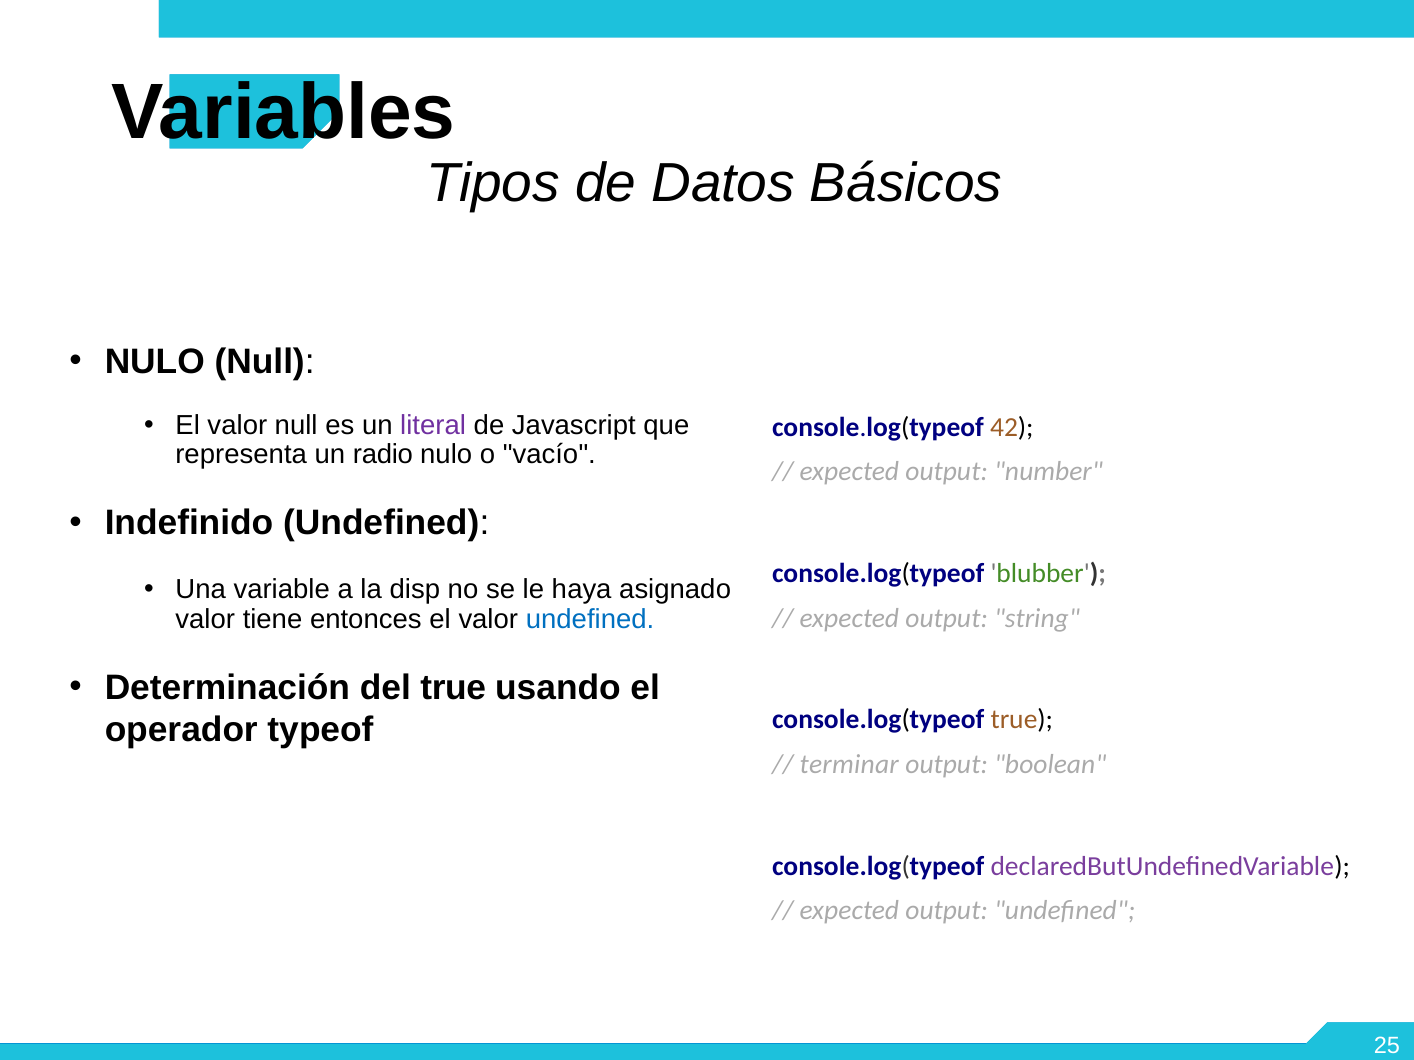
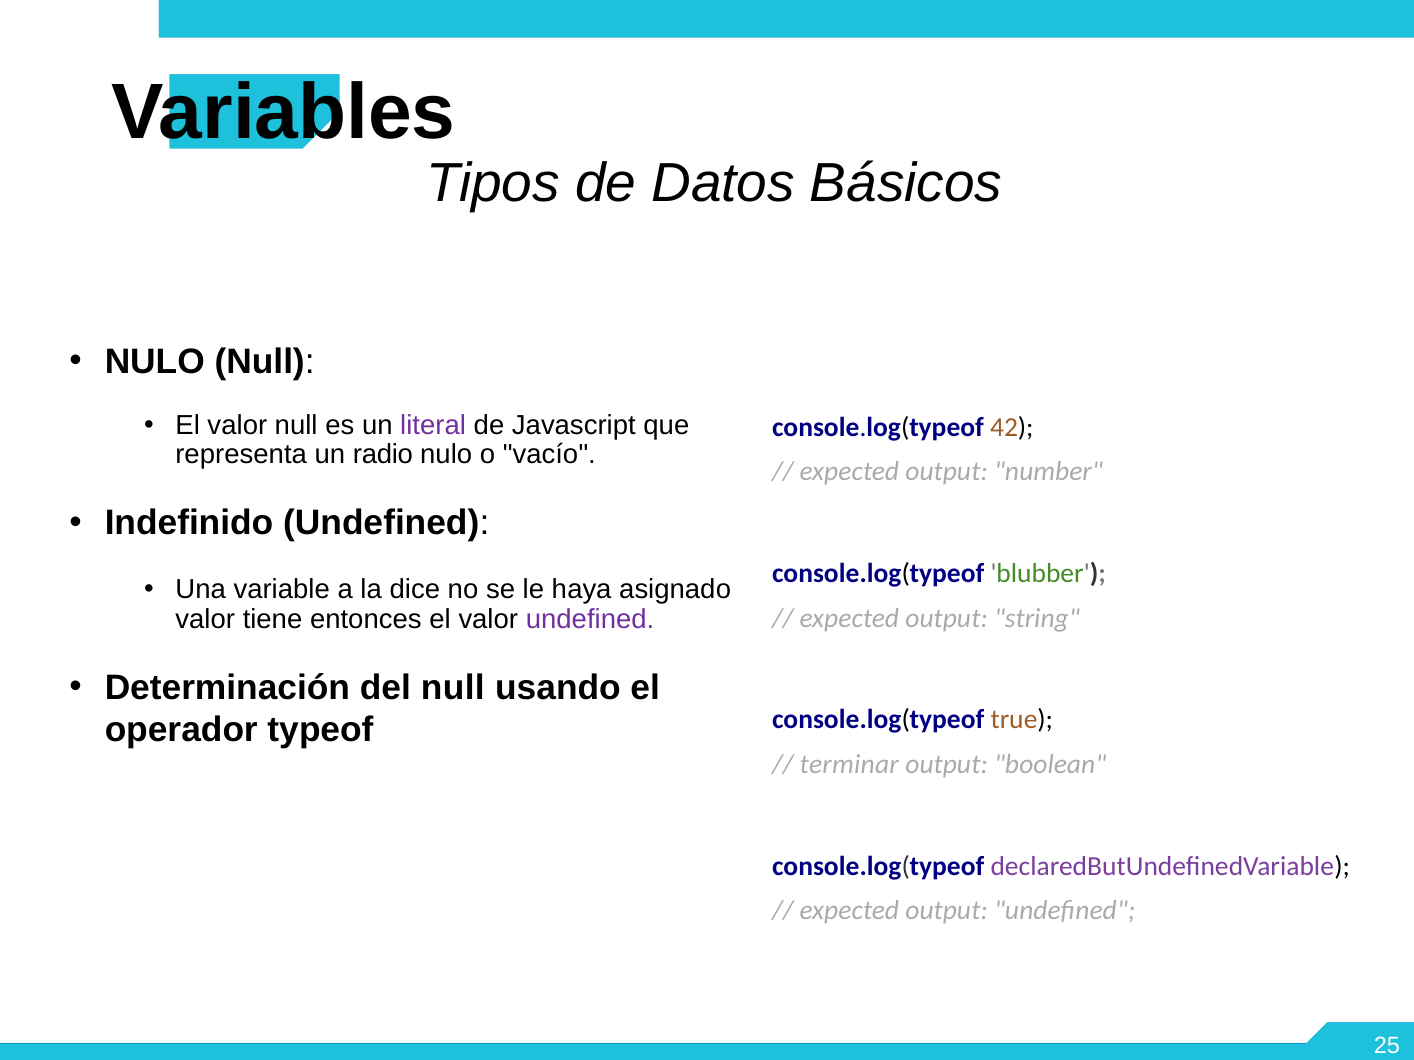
disp: disp -> dice
undefined at (590, 620) colour: blue -> purple
del true: true -> null
